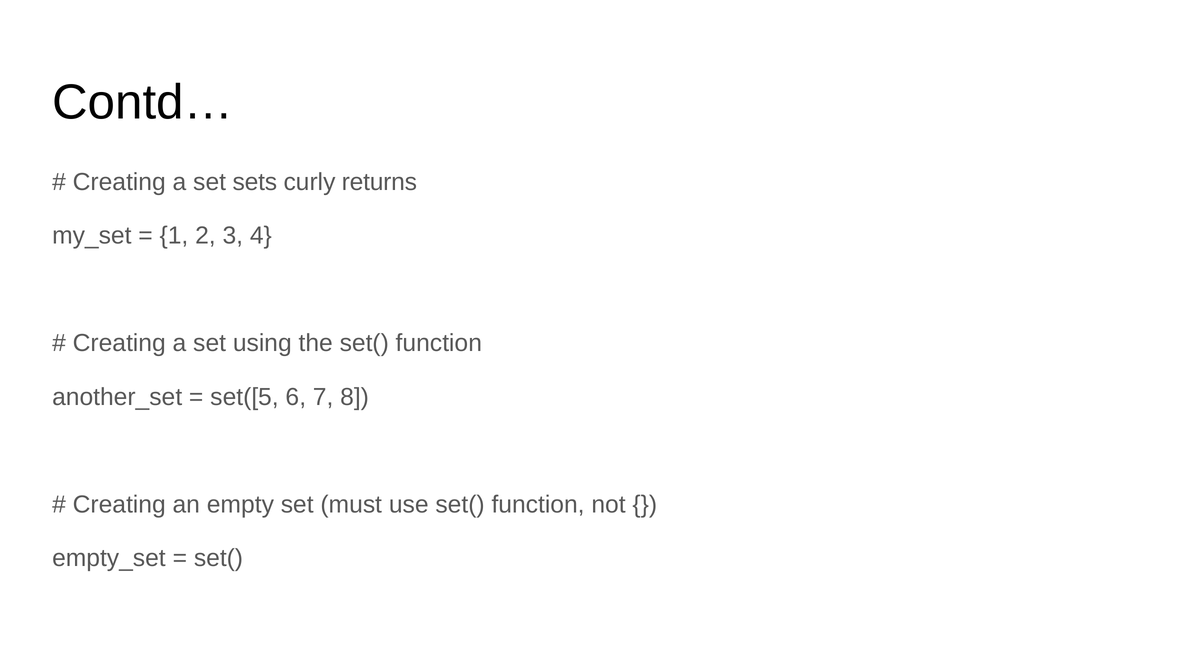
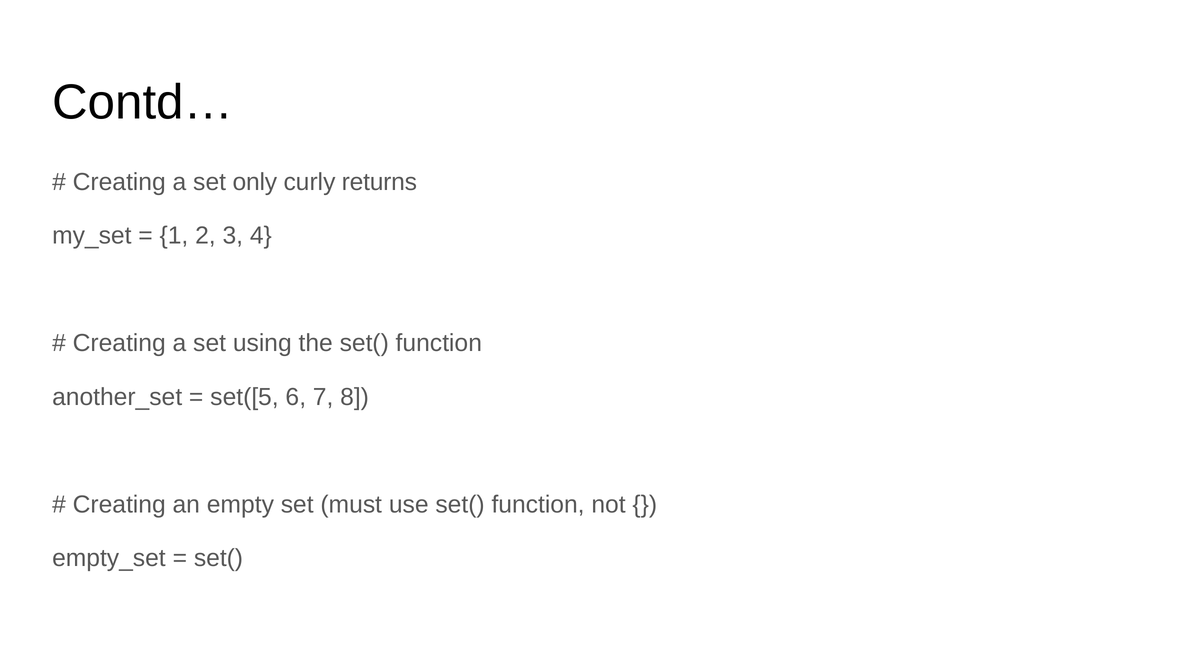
sets: sets -> only
